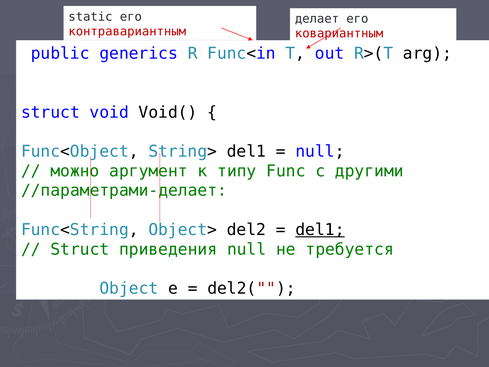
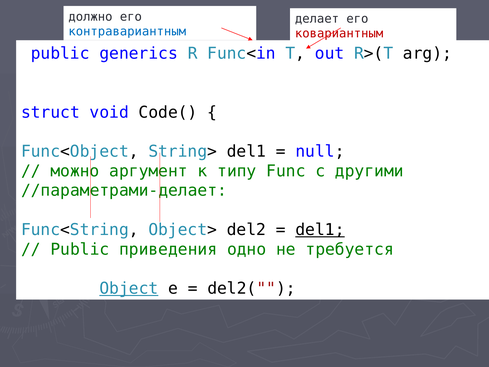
static: static -> должно
контравариантным colour: red -> blue
Void(: Void( -> Code(
Struct at (80, 249): Struct -> Public
приведения null: null -> одно
Object underline: none -> present
